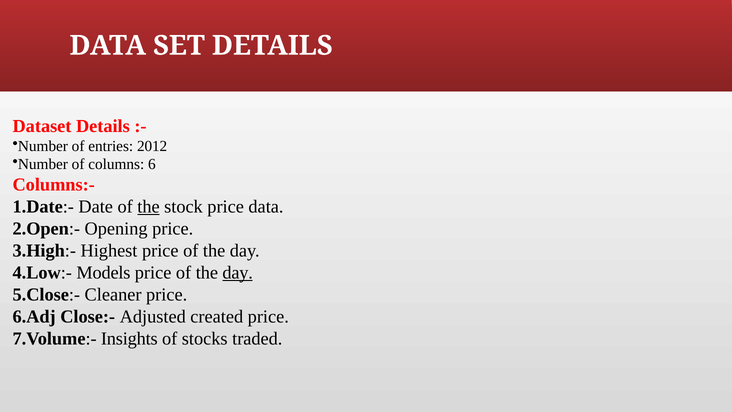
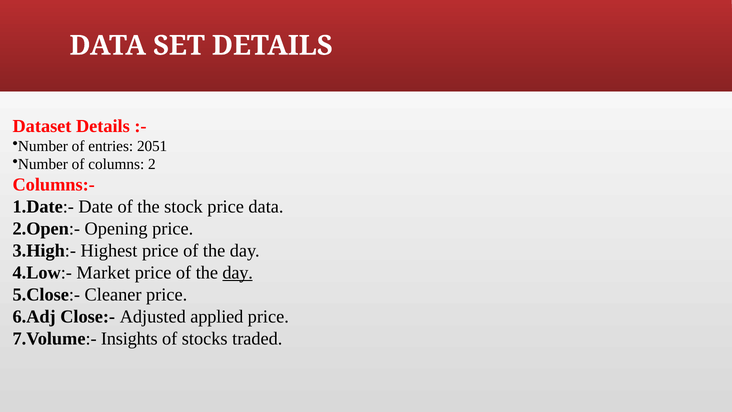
2012: 2012 -> 2051
6: 6 -> 2
the at (148, 207) underline: present -> none
Models: Models -> Market
created: created -> applied
